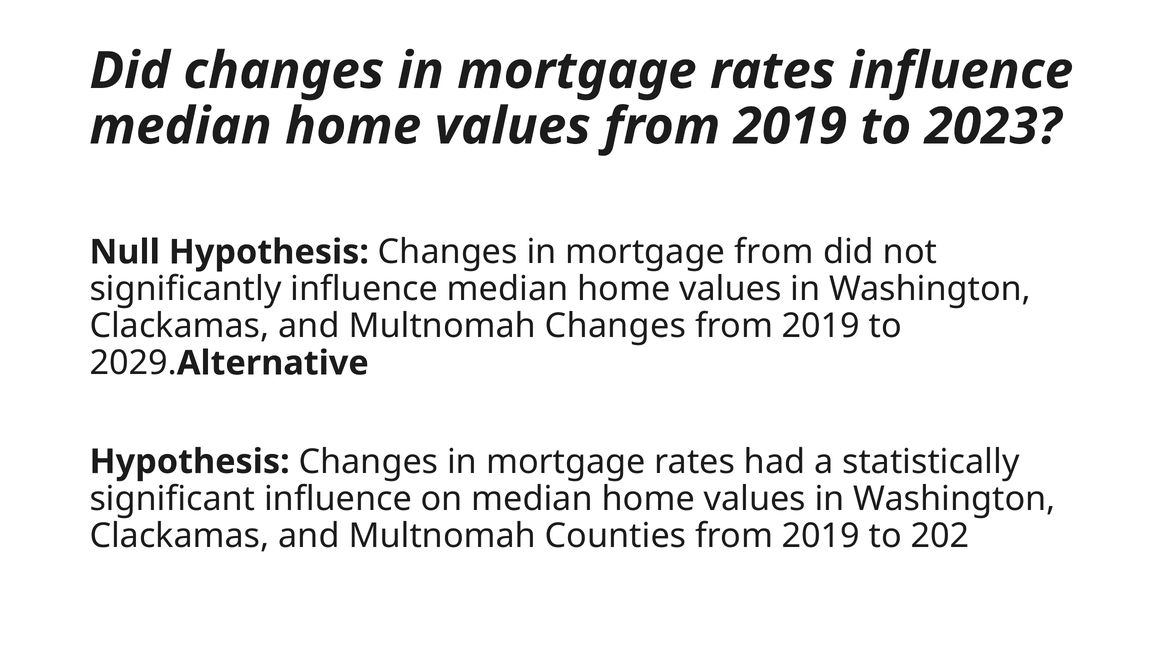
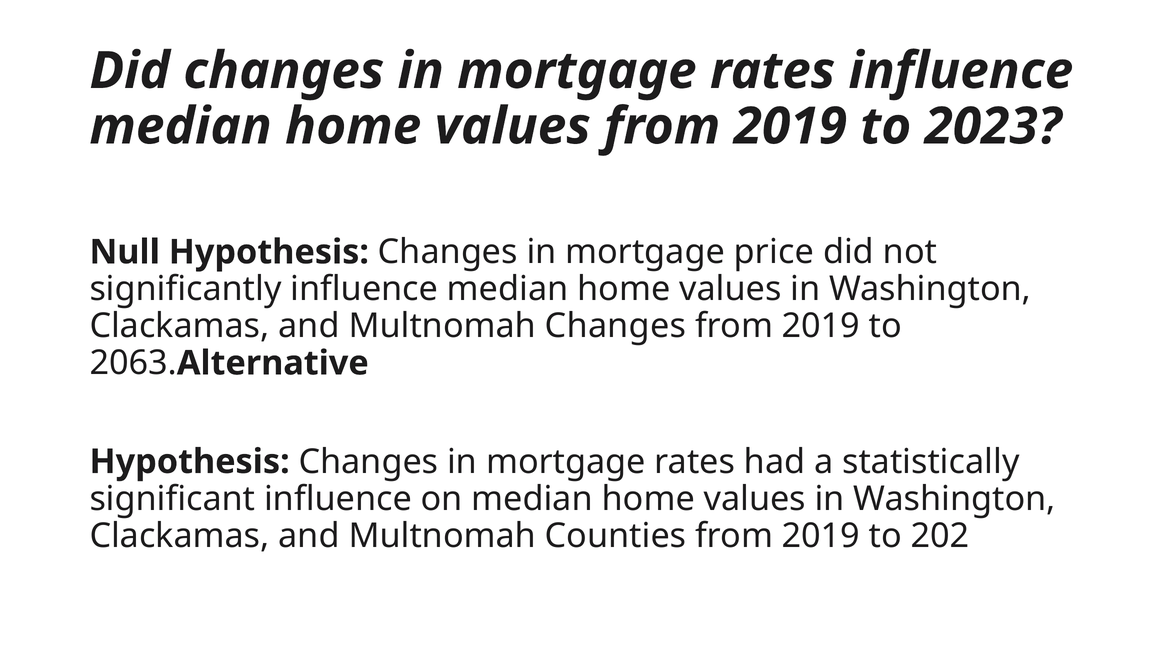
mortgage from: from -> price
2029: 2029 -> 2063
